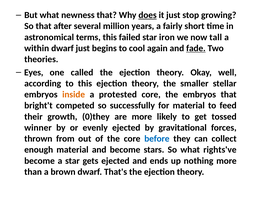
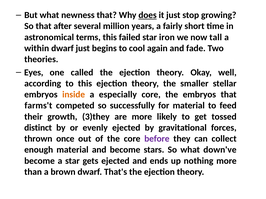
fade underline: present -> none
protested: protested -> especially
bright't: bright't -> farms't
0)they: 0)they -> 3)they
winner: winner -> distinct
from: from -> once
before colour: blue -> purple
rights've: rights've -> down've
